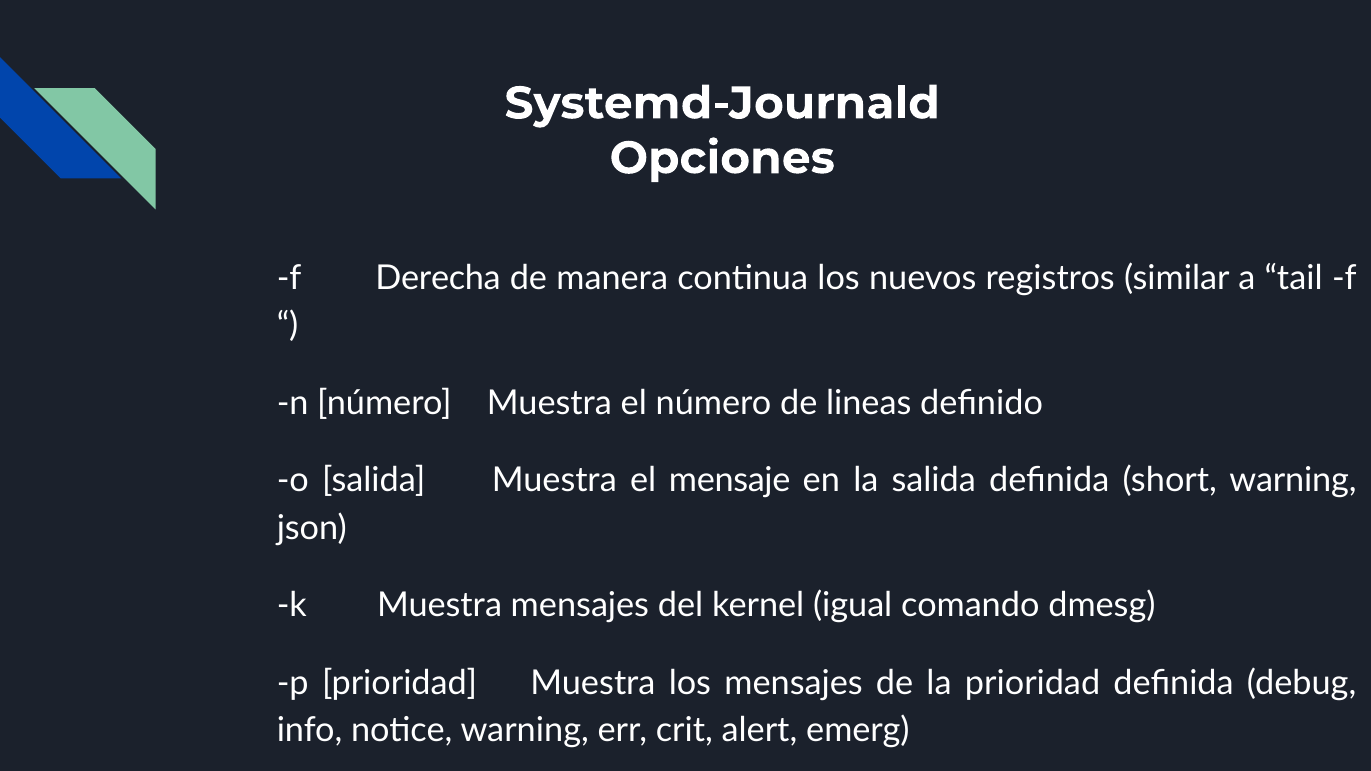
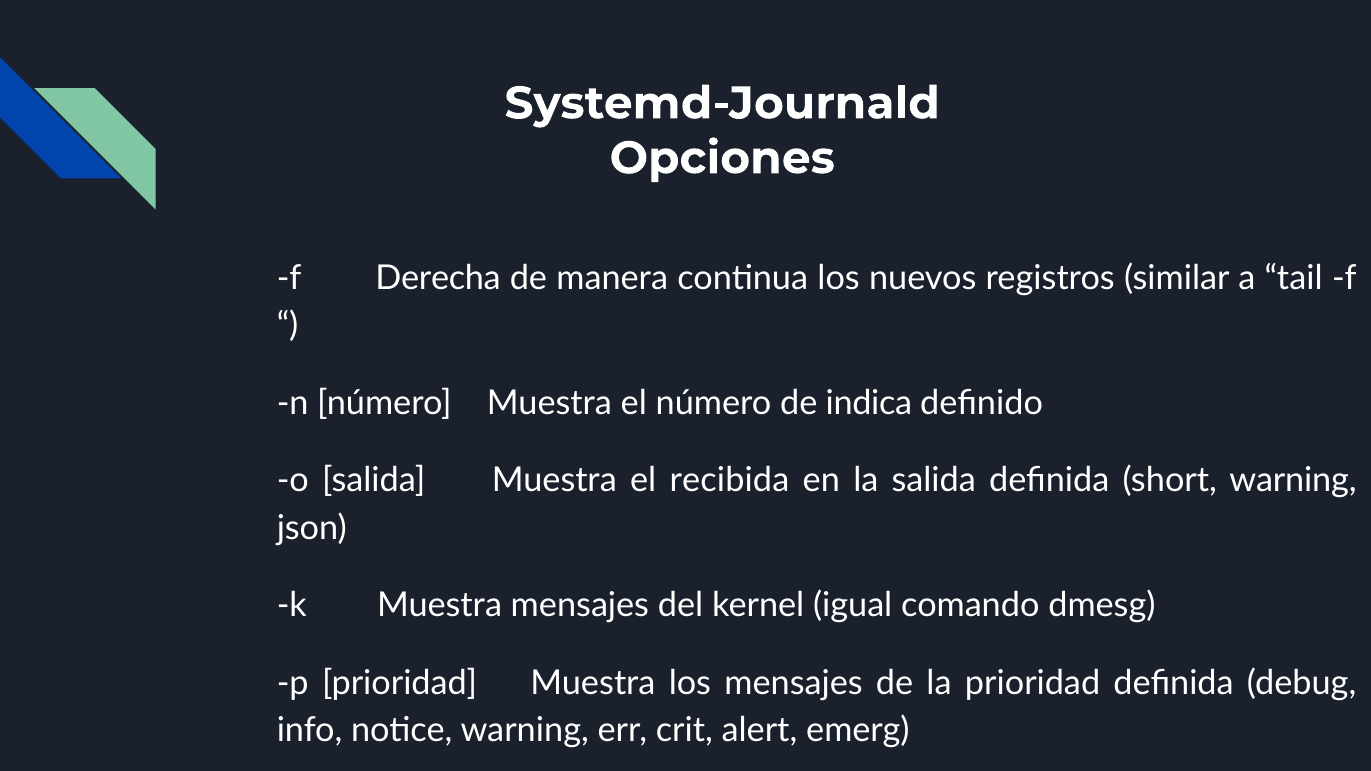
lineas: lineas -> indica
mensaje: mensaje -> recibida
